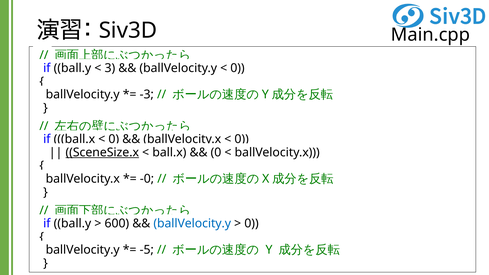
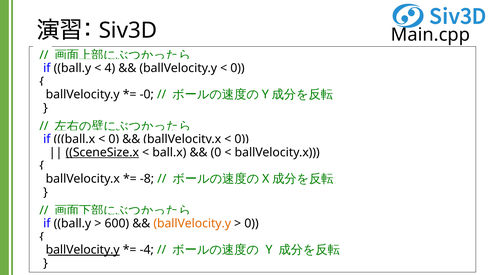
3: 3 -> 4
-3: -3 -> -0
-0: -0 -> -8
ballVelocity.y at (192, 224) colour: blue -> orange
ballVelocity.y at (83, 250) underline: none -> present
-5: -5 -> -4
